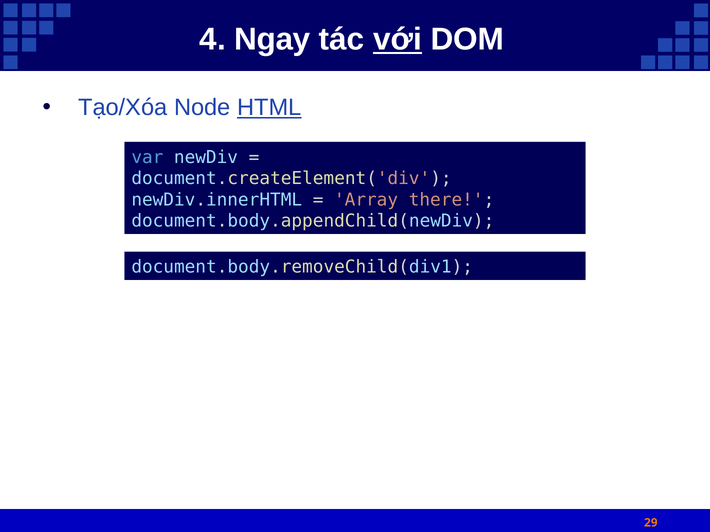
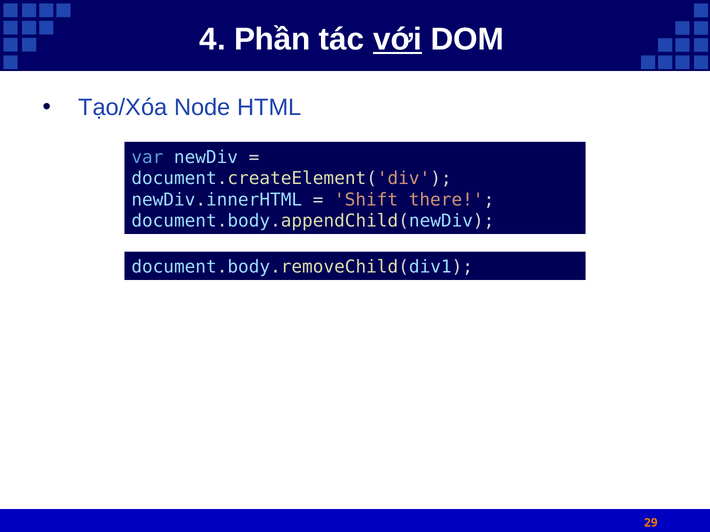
Ngay: Ngay -> Phần
HTML underline: present -> none
Array: Array -> Shift
